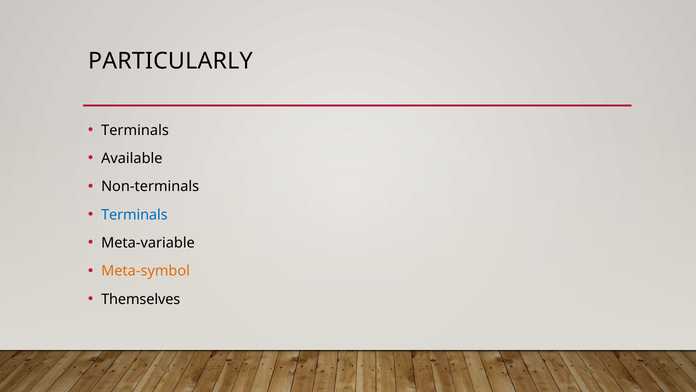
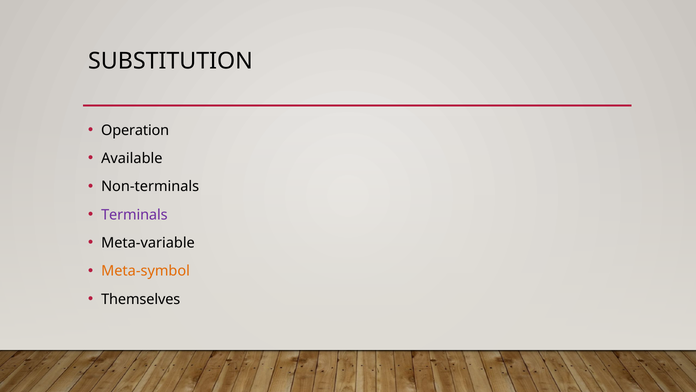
PARTICULARLY: PARTICULARLY -> SUBSTITUTION
Terminals at (135, 130): Terminals -> Operation
Terminals at (134, 215) colour: blue -> purple
